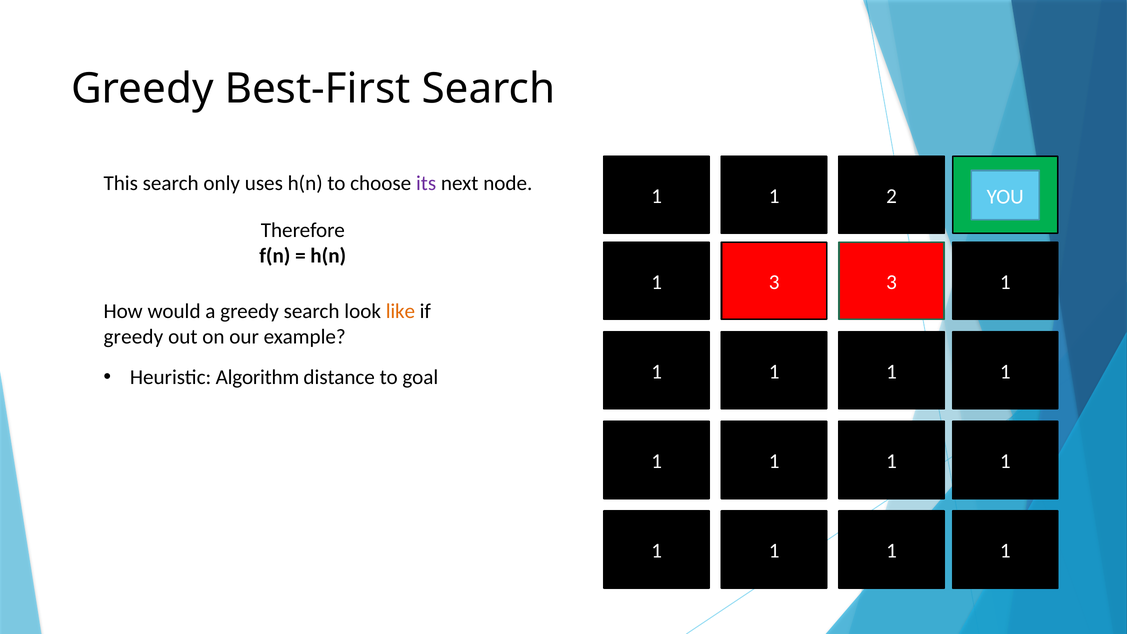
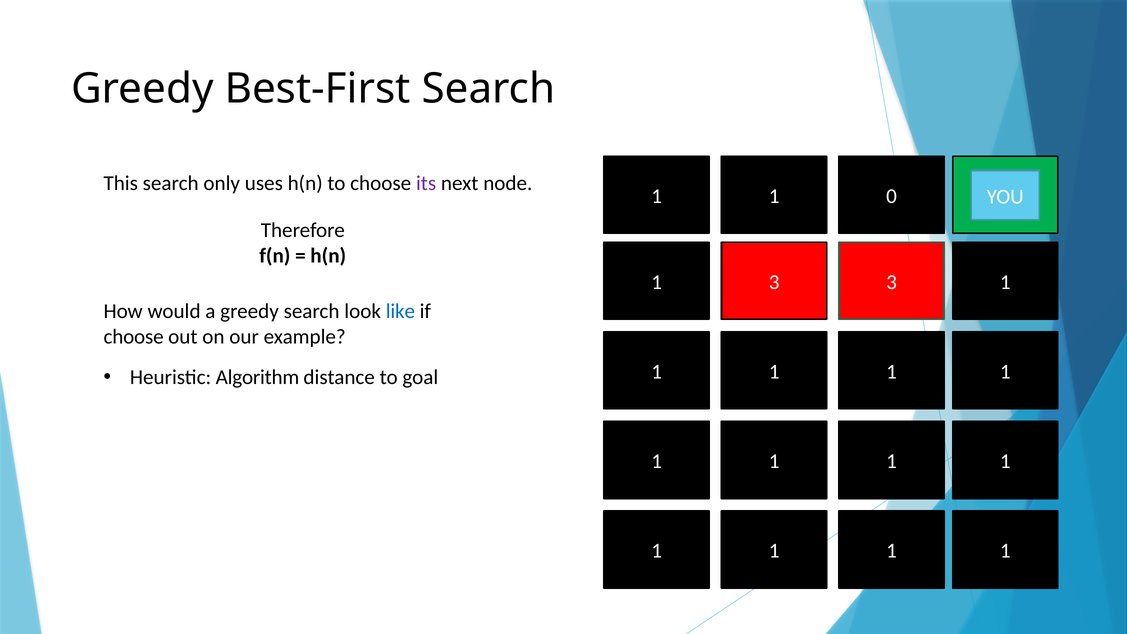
2: 2 -> 0
like colour: orange -> blue
greedy at (133, 337): greedy -> choose
